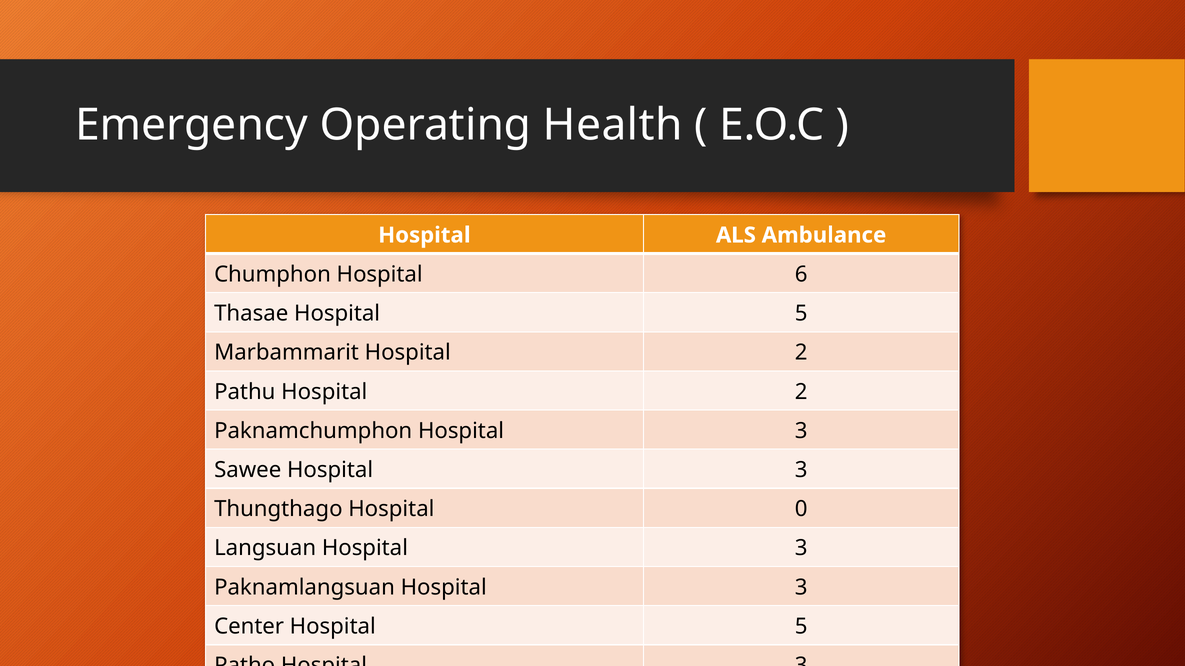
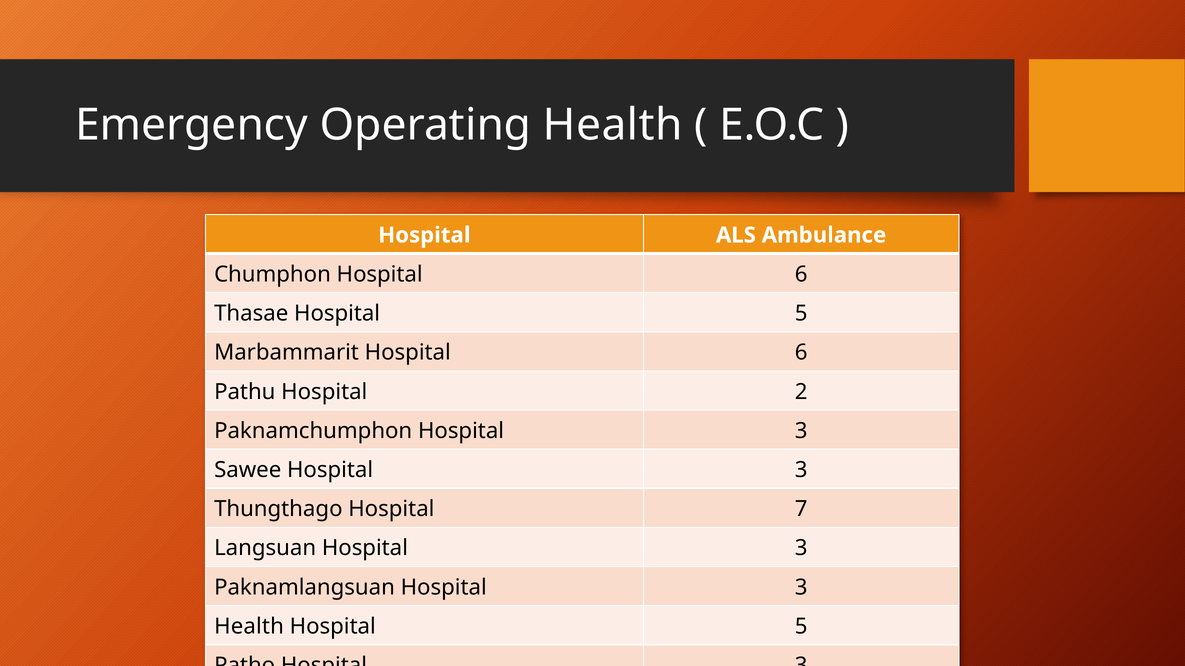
Marbammarit Hospital 2: 2 -> 6
0: 0 -> 7
Center at (249, 627): Center -> Health
